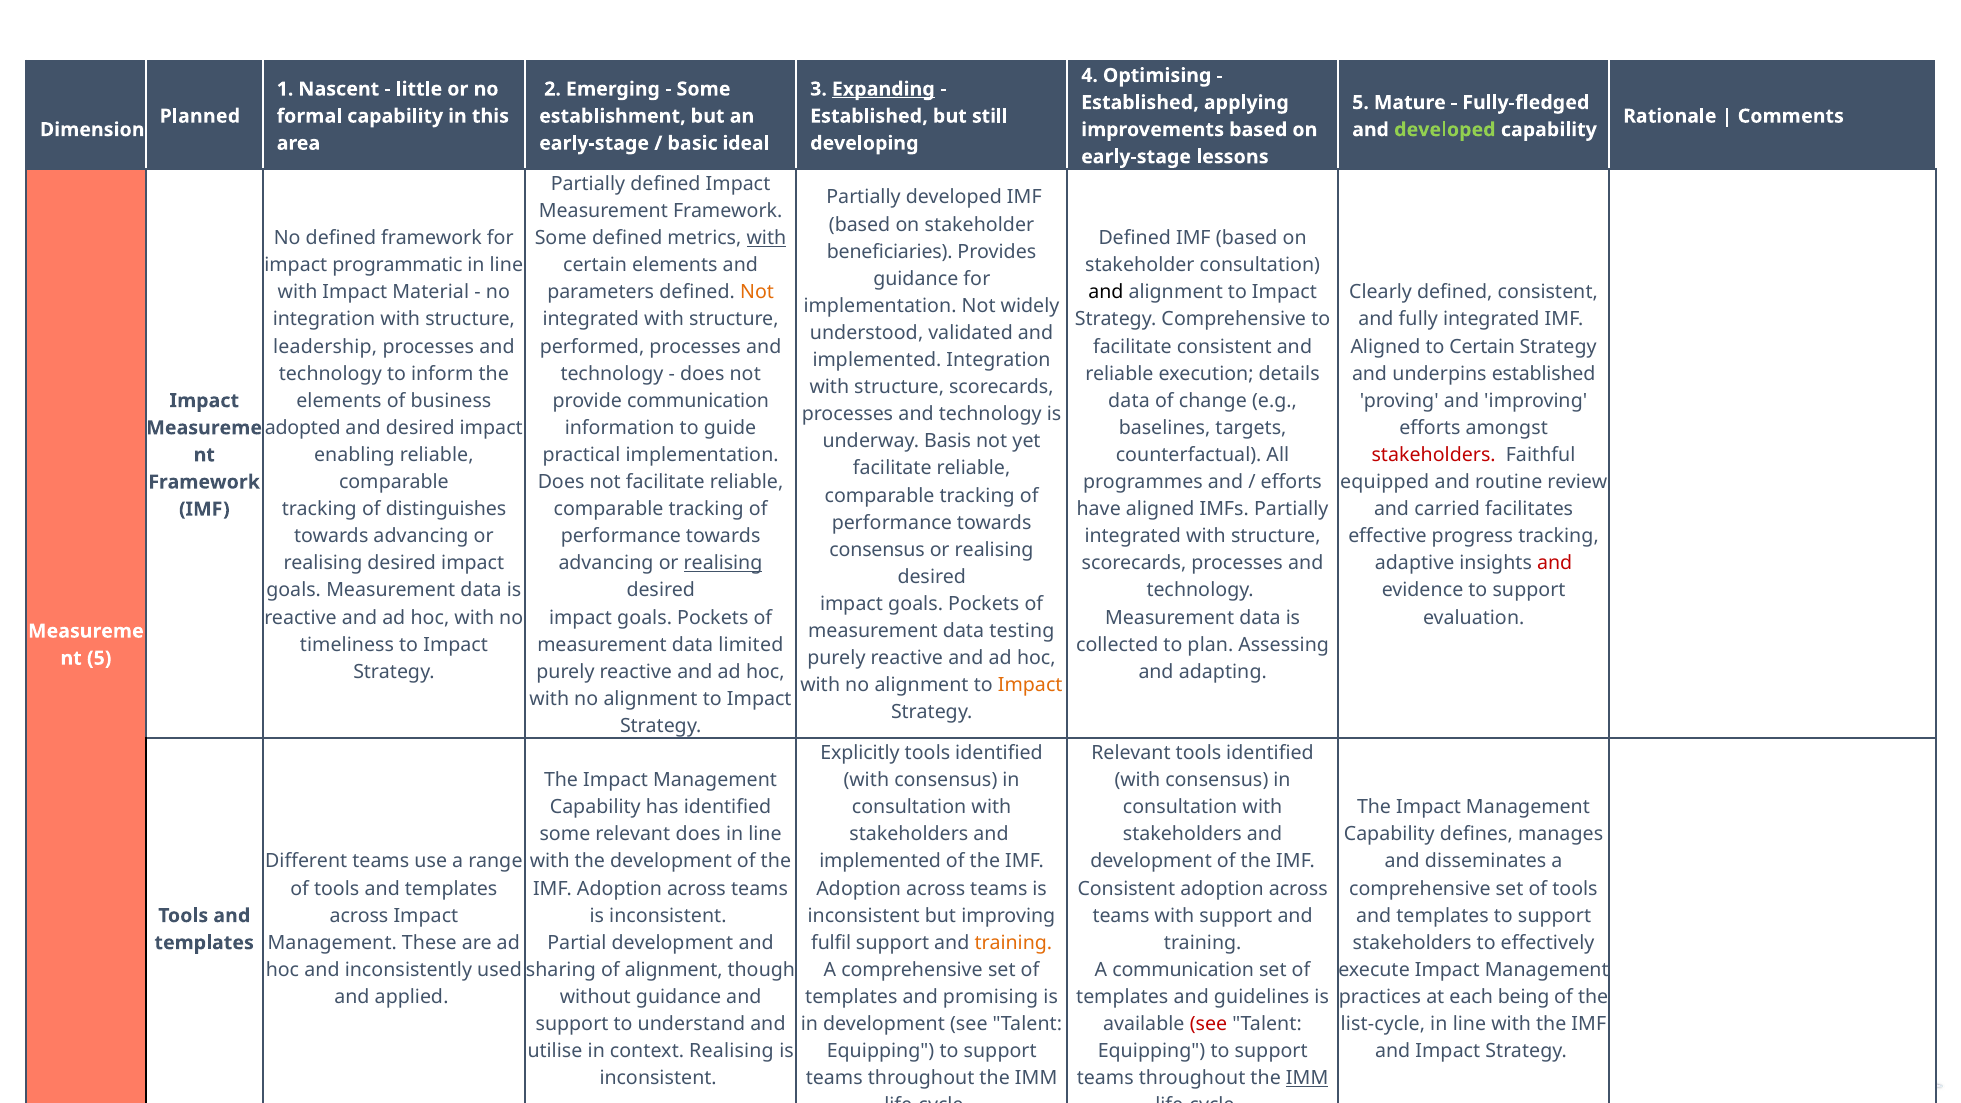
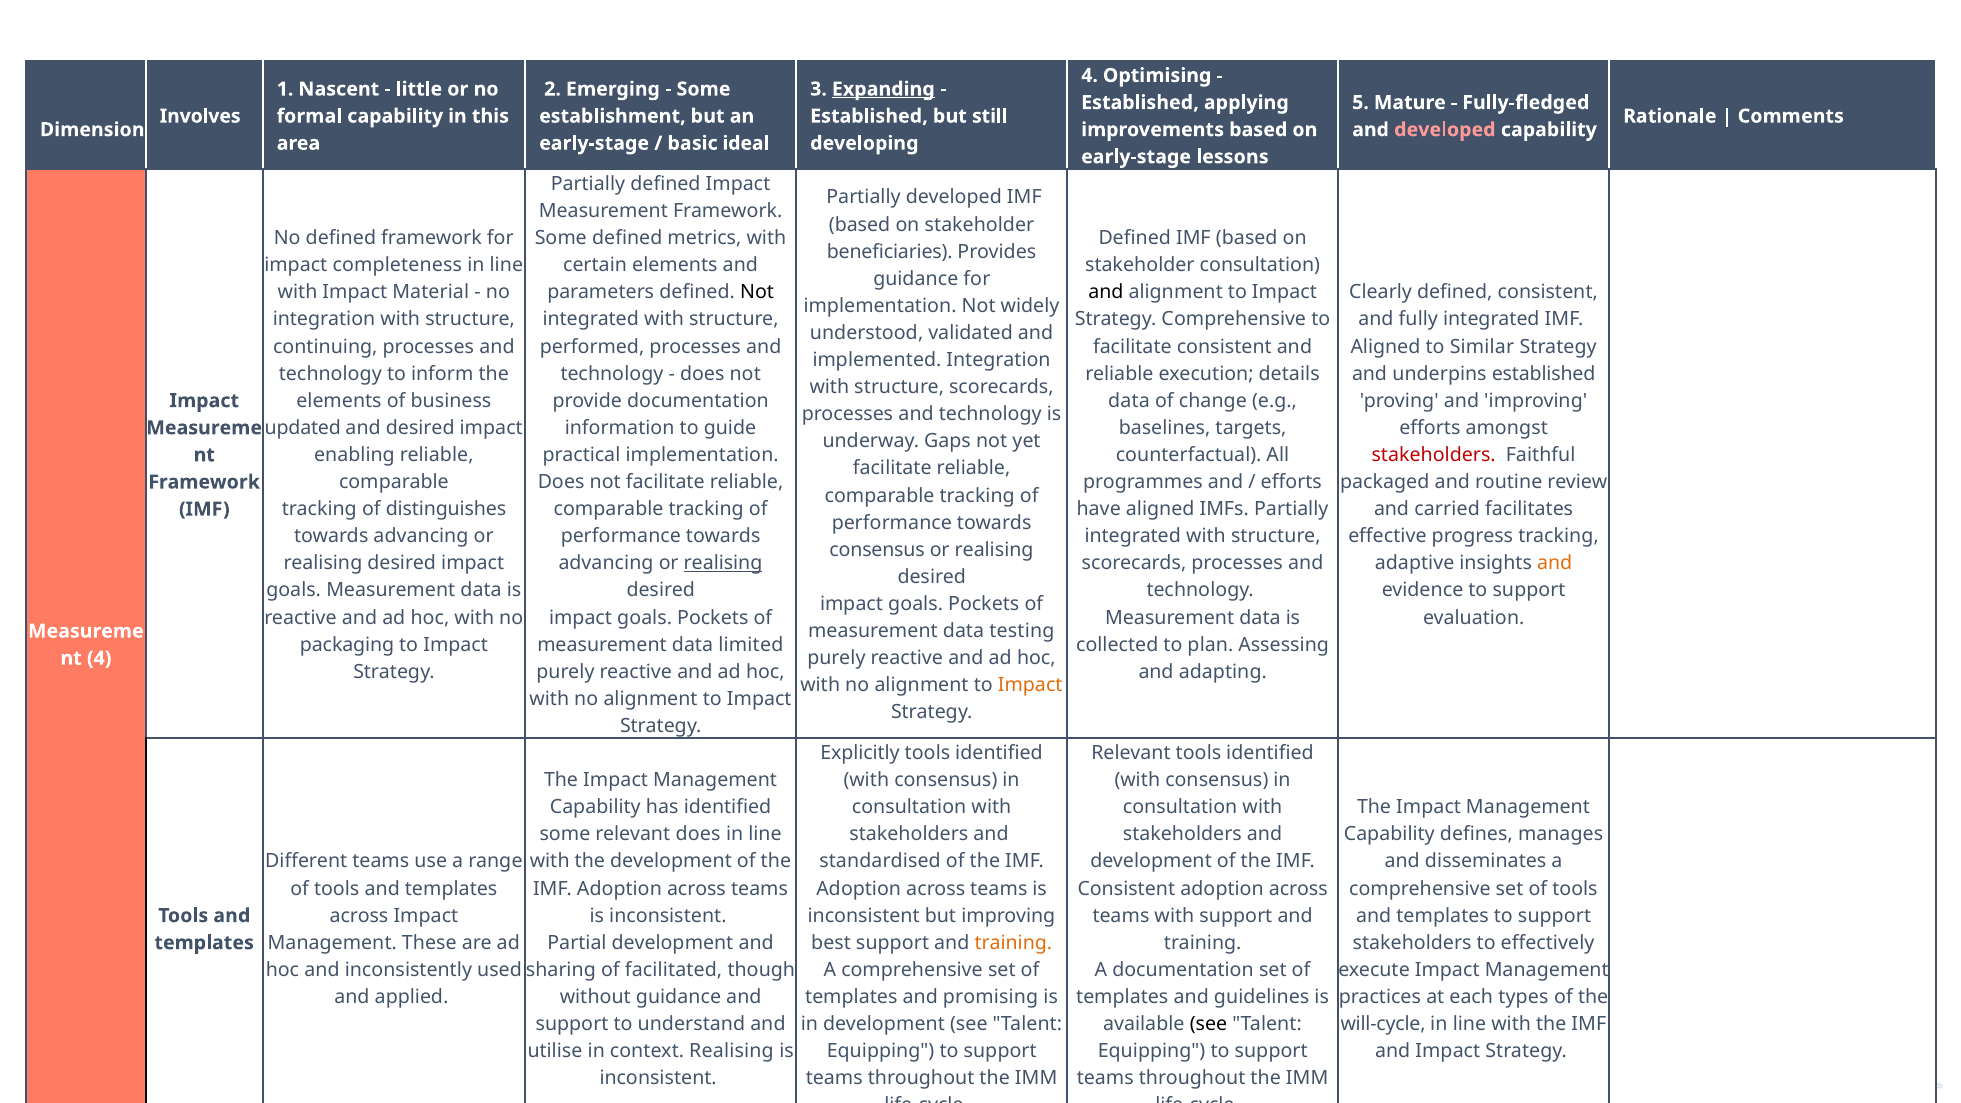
Planned: Planned -> Involves
developed at (1445, 130) colour: light green -> pink
with at (766, 238) underline: present -> none
programmatic: programmatic -> completeness
Not at (757, 292) colour: orange -> black
leadership: leadership -> continuing
to Certain: Certain -> Similar
provide communication: communication -> documentation
adopted: adopted -> updated
Basis: Basis -> Gaps
equipped: equipped -> packaged
and at (1555, 563) colour: red -> orange
timeliness: timeliness -> packaging
5 at (99, 658): 5 -> 4
implemented at (880, 862): implemented -> standardised
fulfil: fulfil -> best
of alignment: alignment -> facilitated
A communication: communication -> documentation
being: being -> types
see at (1208, 1024) colour: red -> black
list-cycle: list-cycle -> will-cycle
IMM at (1307, 1078) underline: present -> none
